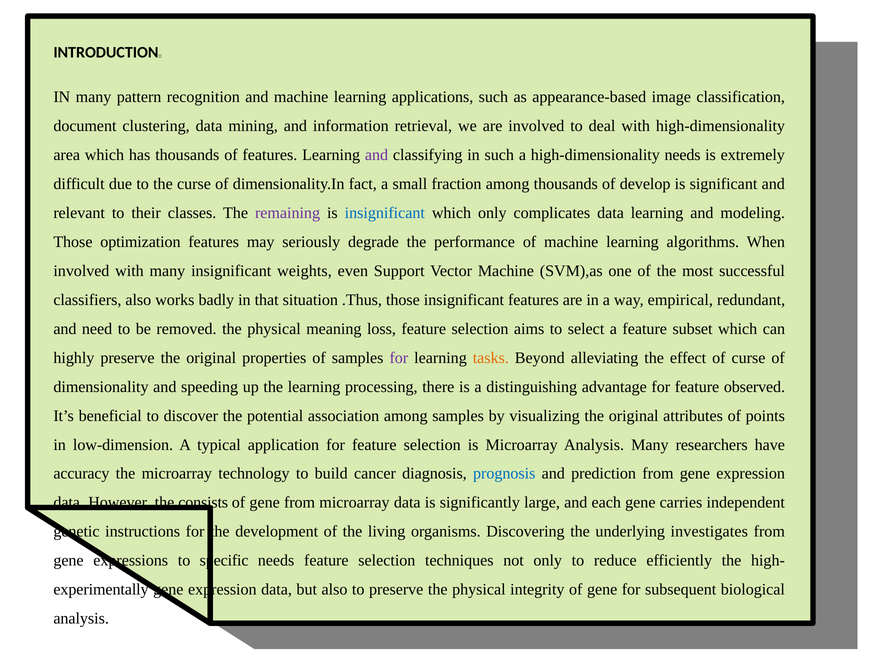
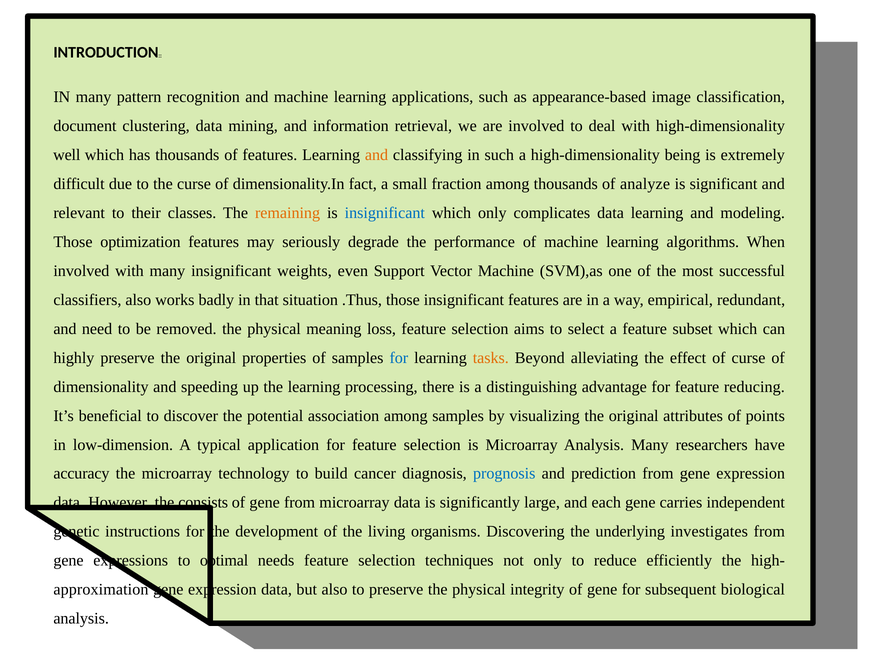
area: area -> well
and at (377, 155) colour: purple -> orange
high-dimensionality needs: needs -> being
develop: develop -> analyze
remaining colour: purple -> orange
for at (399, 358) colour: purple -> blue
observed: observed -> reducing
specific: specific -> optimal
experimentally: experimentally -> approximation
